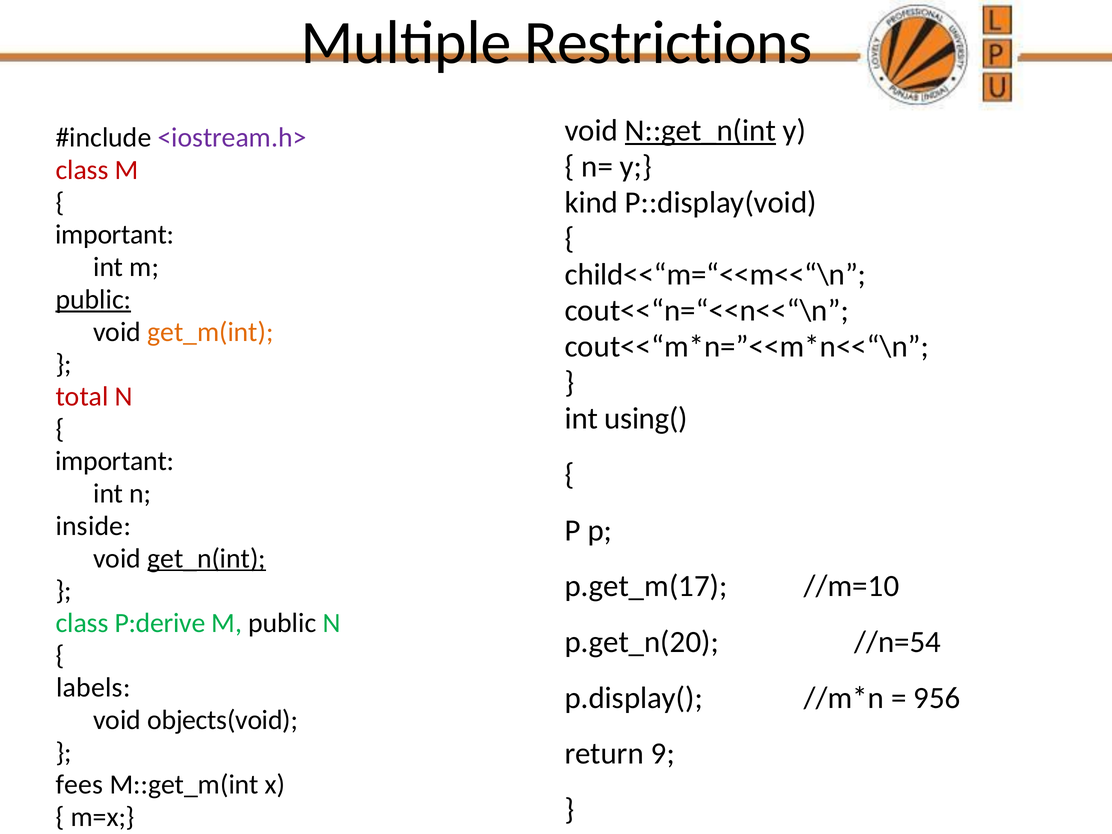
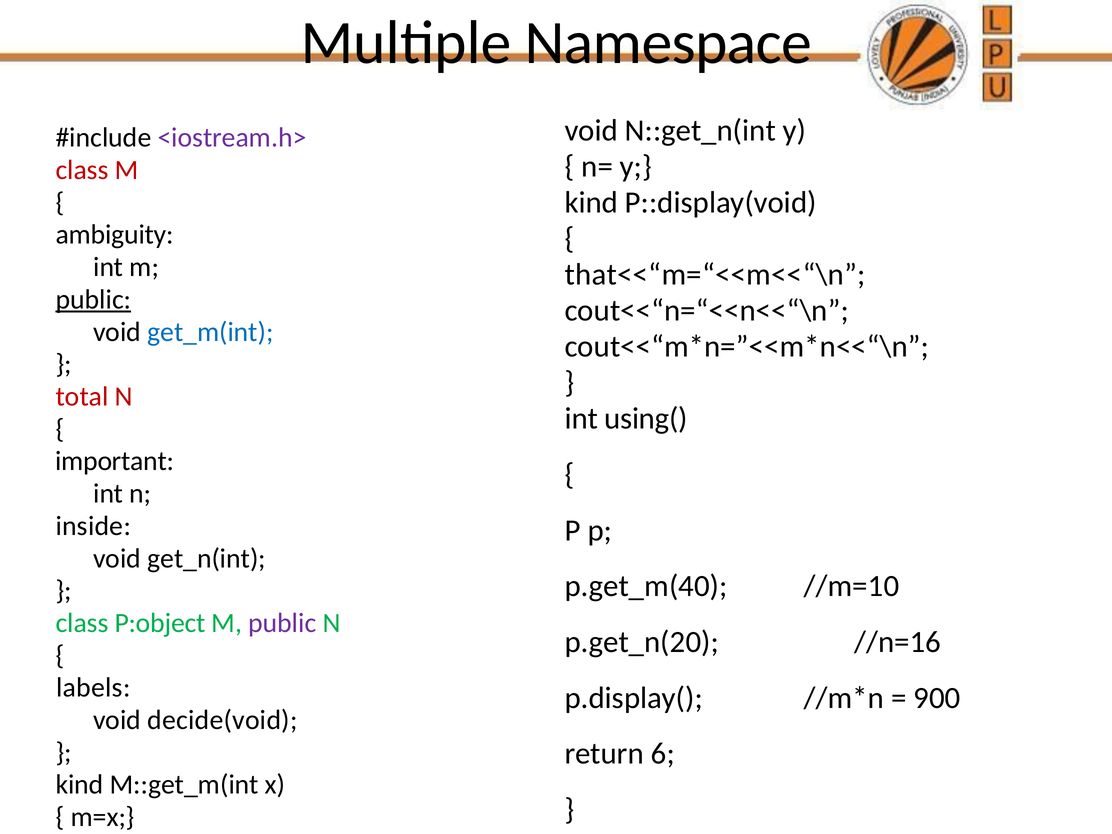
Restrictions: Restrictions -> Namespace
N::get_n(int underline: present -> none
important at (115, 235): important -> ambiguity
child<<“m=“<<m<<“\n: child<<“m=“<<m<<“\n -> that<<“m=“<<m<<“\n
get_m(int colour: orange -> blue
get_n(int underline: present -> none
p.get_m(17: p.get_m(17 -> p.get_m(40
P:derive: P:derive -> P:object
public at (282, 623) colour: black -> purple
//n=54: //n=54 -> //n=16
956: 956 -> 900
objects(void: objects(void -> decide(void
9: 9 -> 6
fees at (79, 785): fees -> kind
